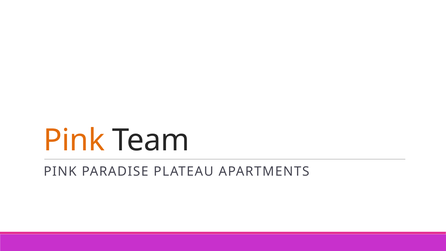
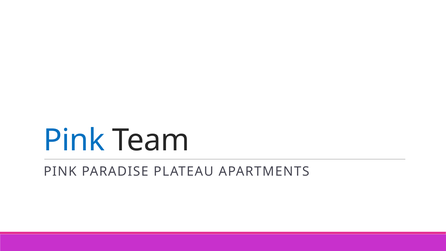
Pink at (74, 140) colour: orange -> blue
